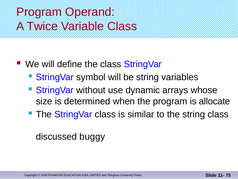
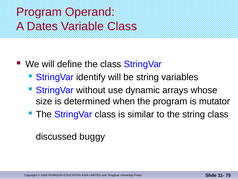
Twice: Twice -> Dates
symbol: symbol -> identify
allocate: allocate -> mutator
